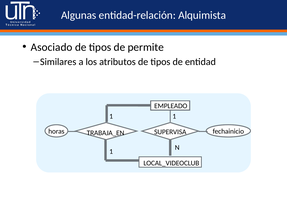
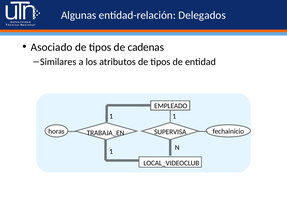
Alquimista: Alquimista -> Delegados
permite: permite -> cadenas
